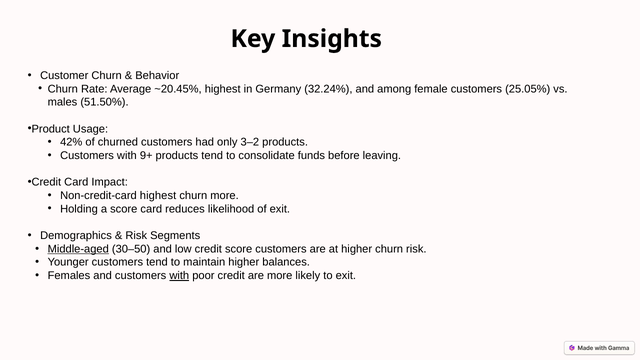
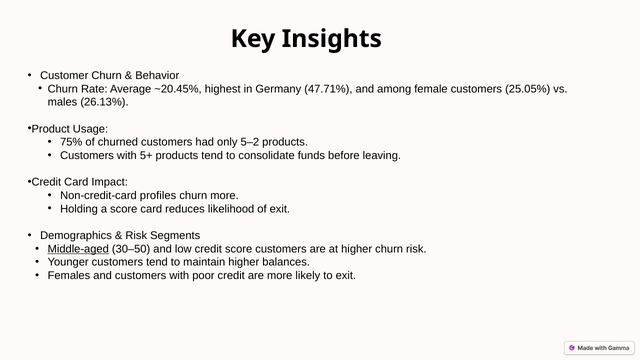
32.24%: 32.24% -> 47.71%
51.50%: 51.50% -> 26.13%
42%: 42% -> 75%
3–2: 3–2 -> 5–2
9+: 9+ -> 5+
Non-credit-card highest: highest -> profiles
with at (179, 276) underline: present -> none
